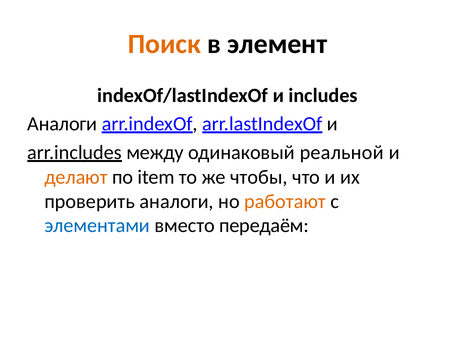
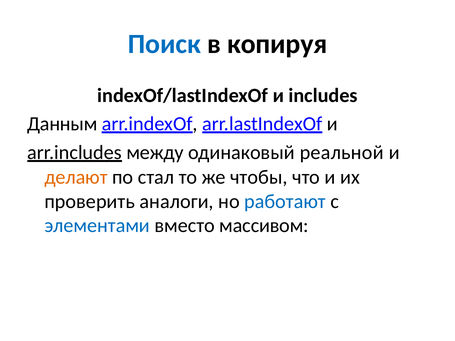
Поиск colour: orange -> blue
элемент: элемент -> копируя
Аналоги at (62, 124): Аналоги -> Данным
item: item -> стал
работают colour: orange -> blue
передаём: передаём -> массивом
